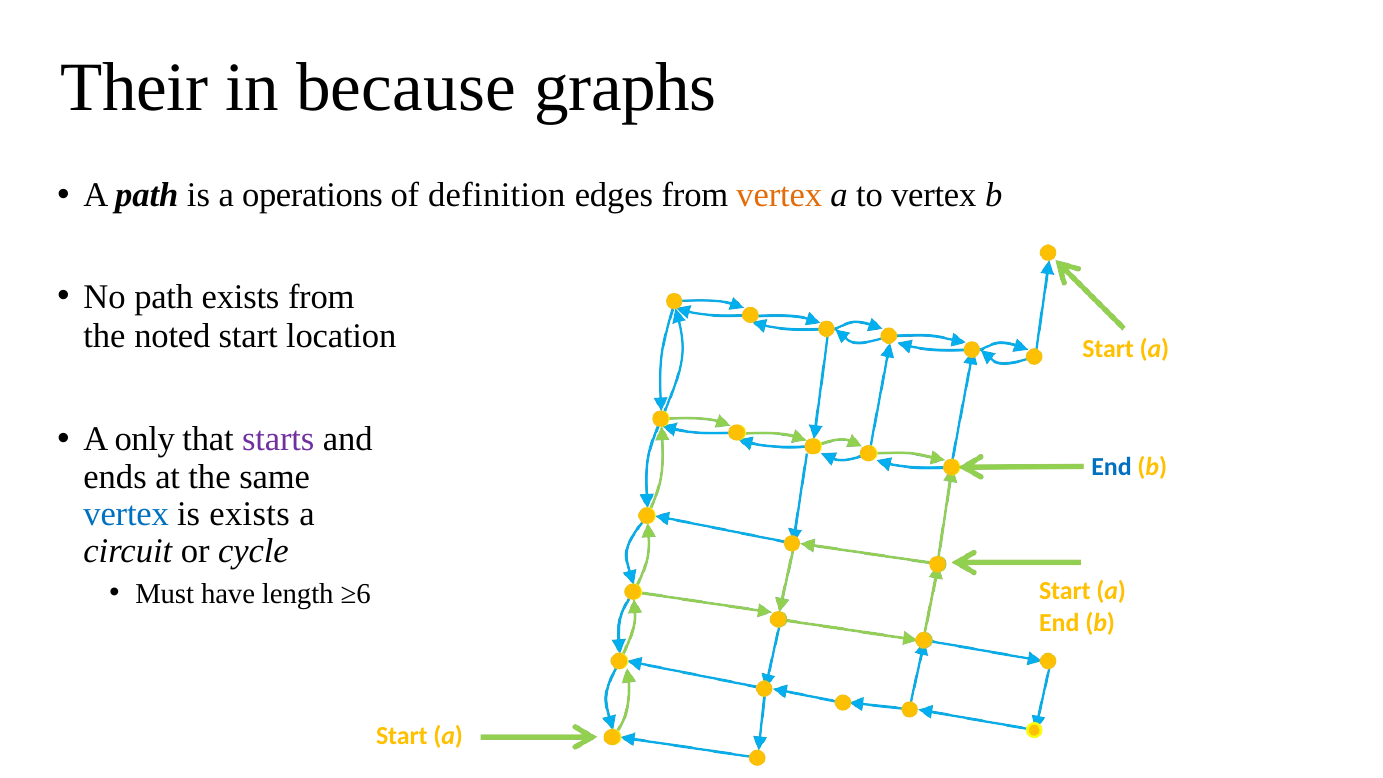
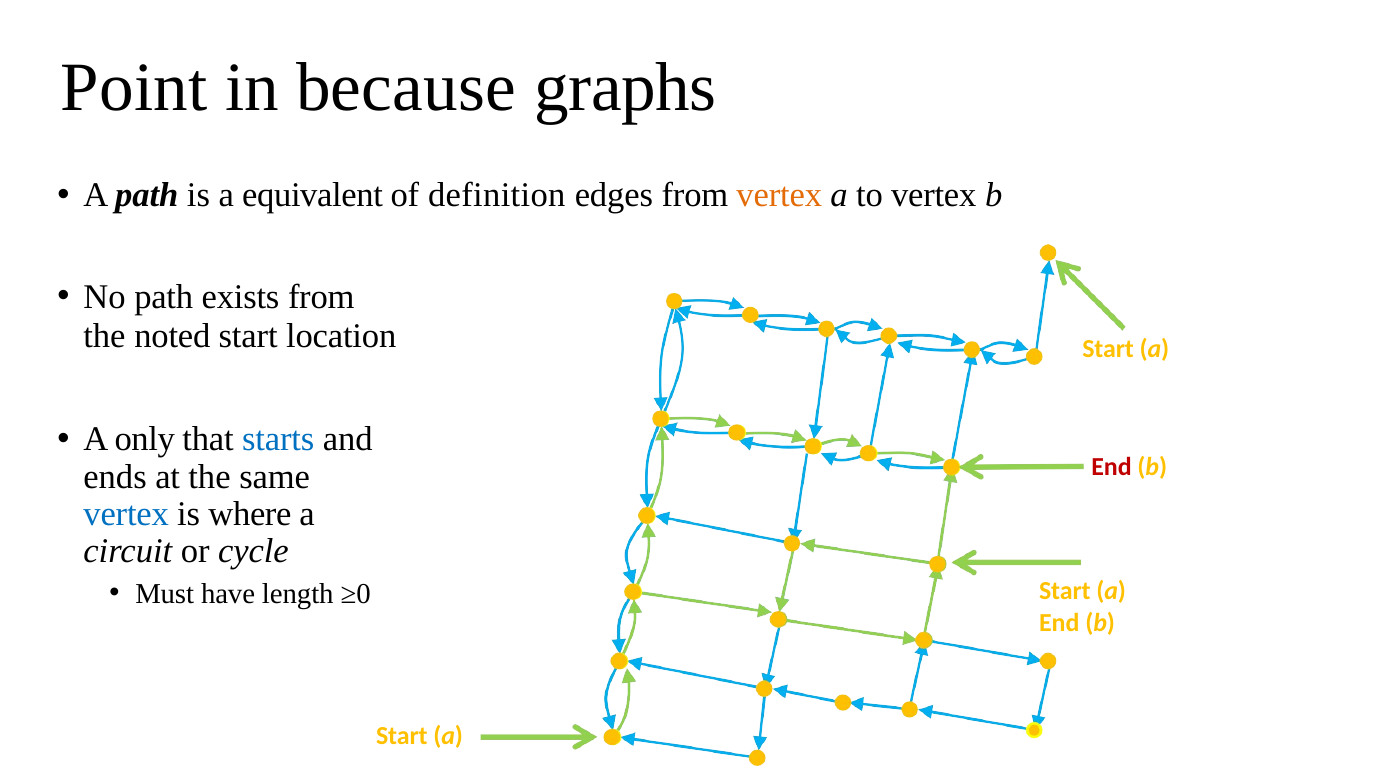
Their: Their -> Point
operations: operations -> equivalent
starts colour: purple -> blue
End at (1112, 467) colour: blue -> red
is exists: exists -> where
≥6: ≥6 -> ≥0
